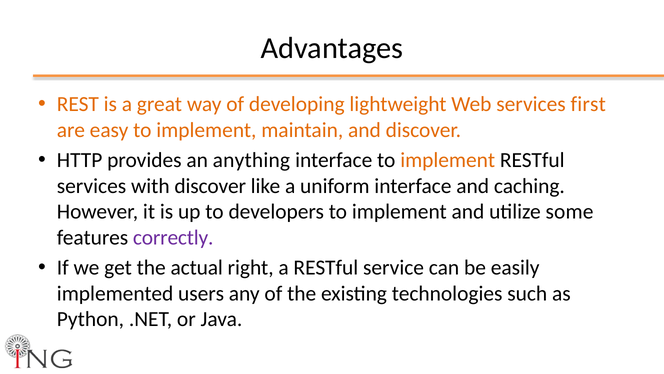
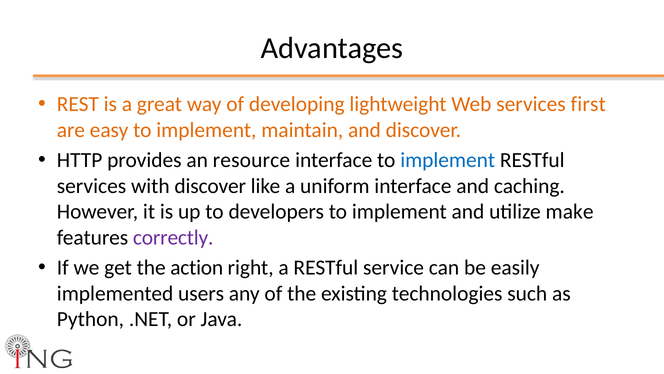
anything: anything -> resource
implement at (448, 160) colour: orange -> blue
some: some -> make
actual: actual -> action
